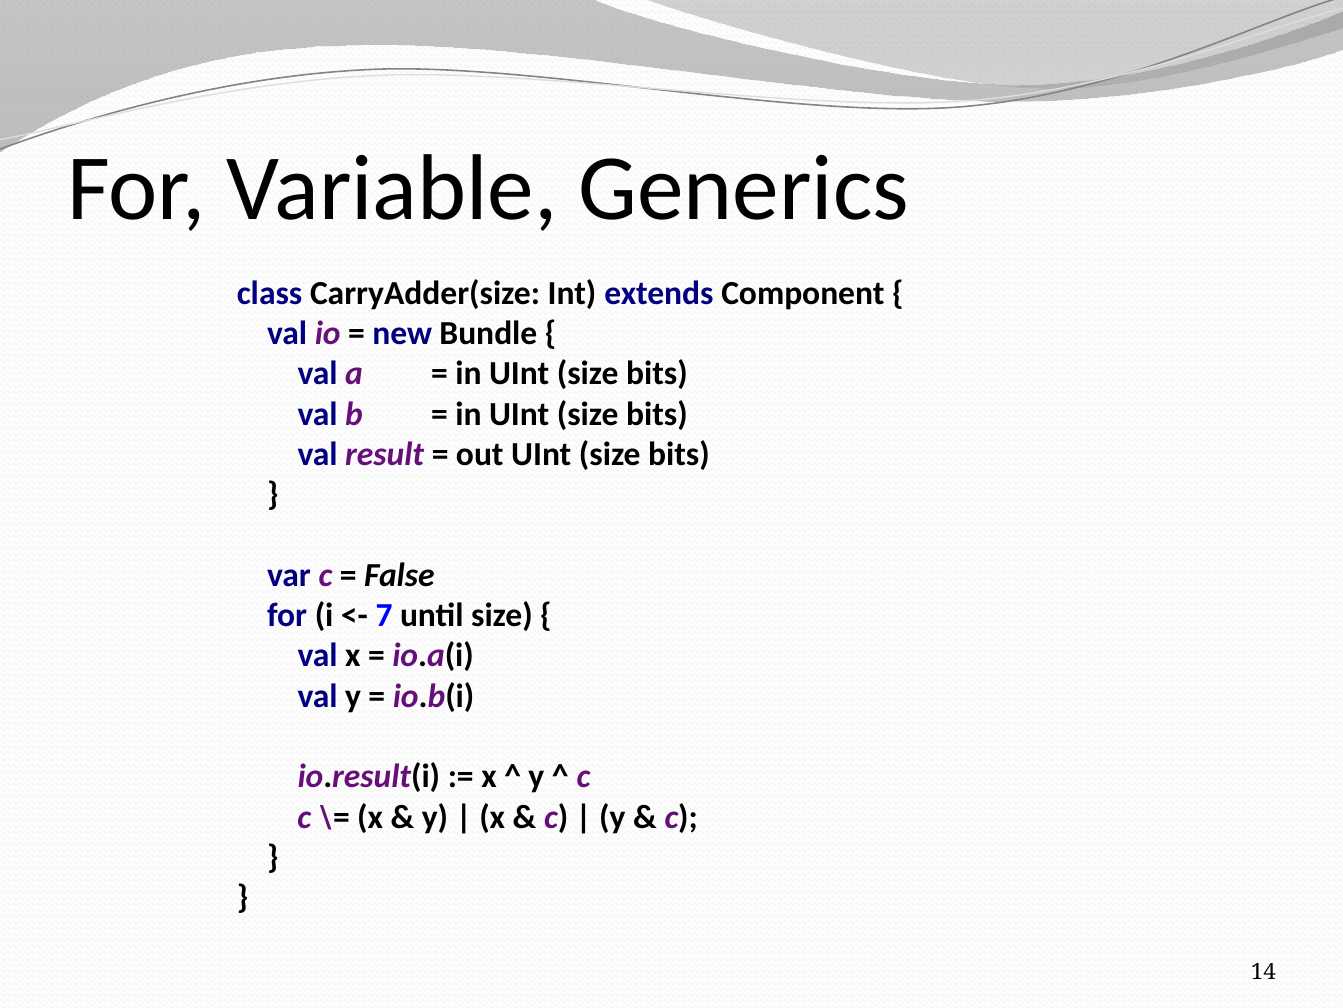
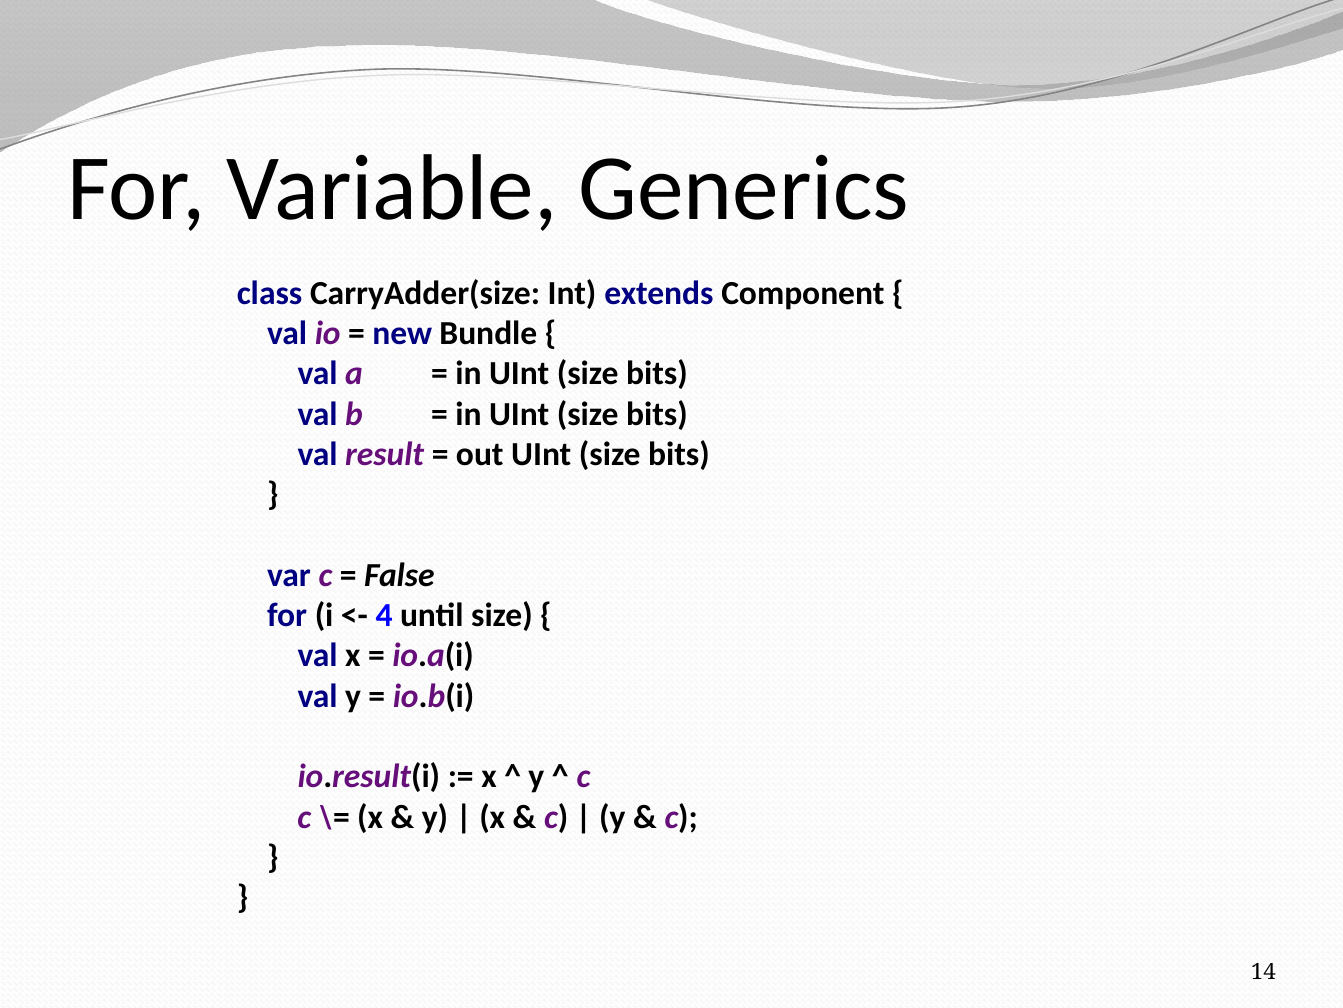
7: 7 -> 4
